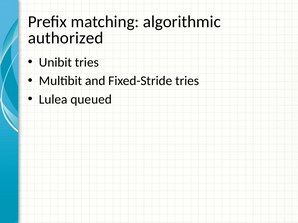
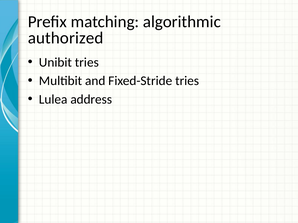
queued: queued -> address
